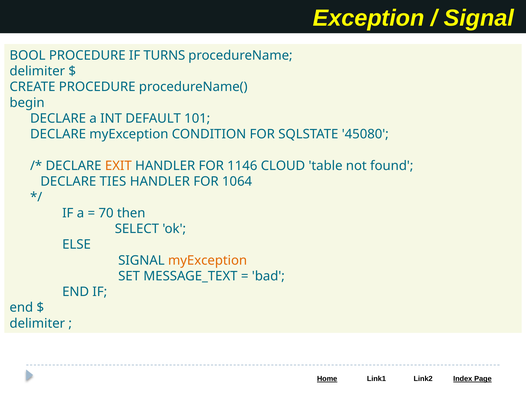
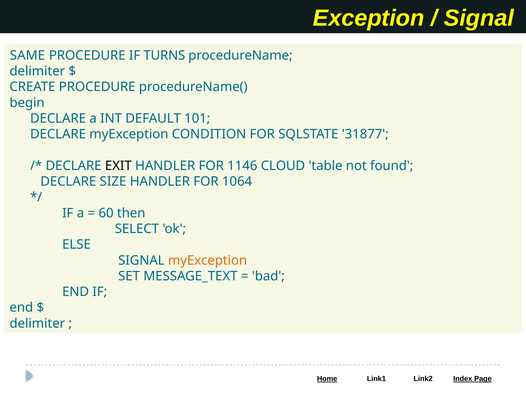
BOOL: BOOL -> SAME
45080: 45080 -> 31877
EXIT colour: orange -> black
TIES: TIES -> SIZE
70: 70 -> 60
